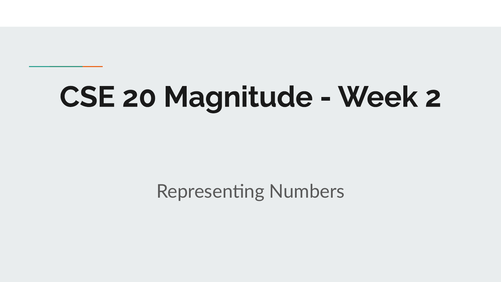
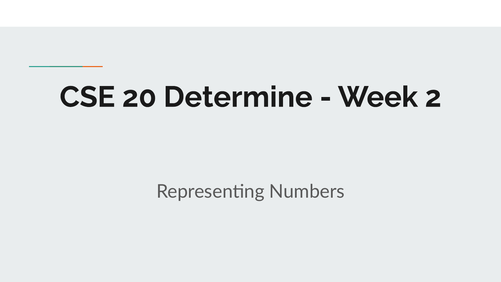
Magnitude: Magnitude -> Determine
